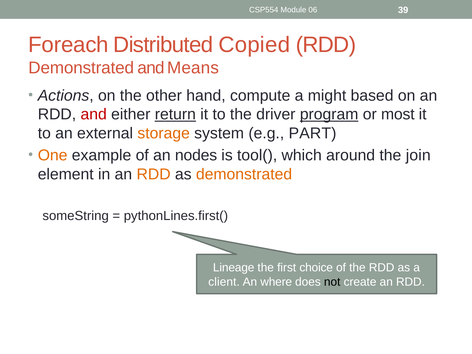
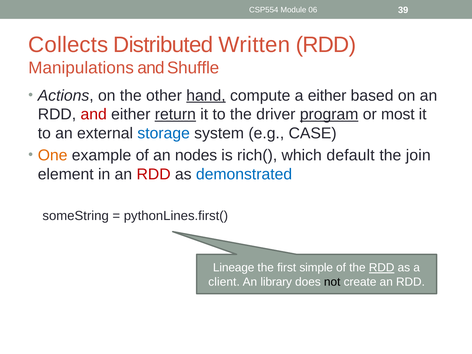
Foreach: Foreach -> Collects
Copied: Copied -> Written
Demonstrated at (81, 68): Demonstrated -> Manipulations
Means: Means -> Shuffle
hand underline: none -> present
a might: might -> either
storage colour: orange -> blue
PART: PART -> CASE
tool(: tool( -> rich(
around: around -> default
RDD at (154, 174) colour: orange -> red
demonstrated at (244, 174) colour: orange -> blue
choice: choice -> simple
RDD at (382, 268) underline: none -> present
where: where -> library
